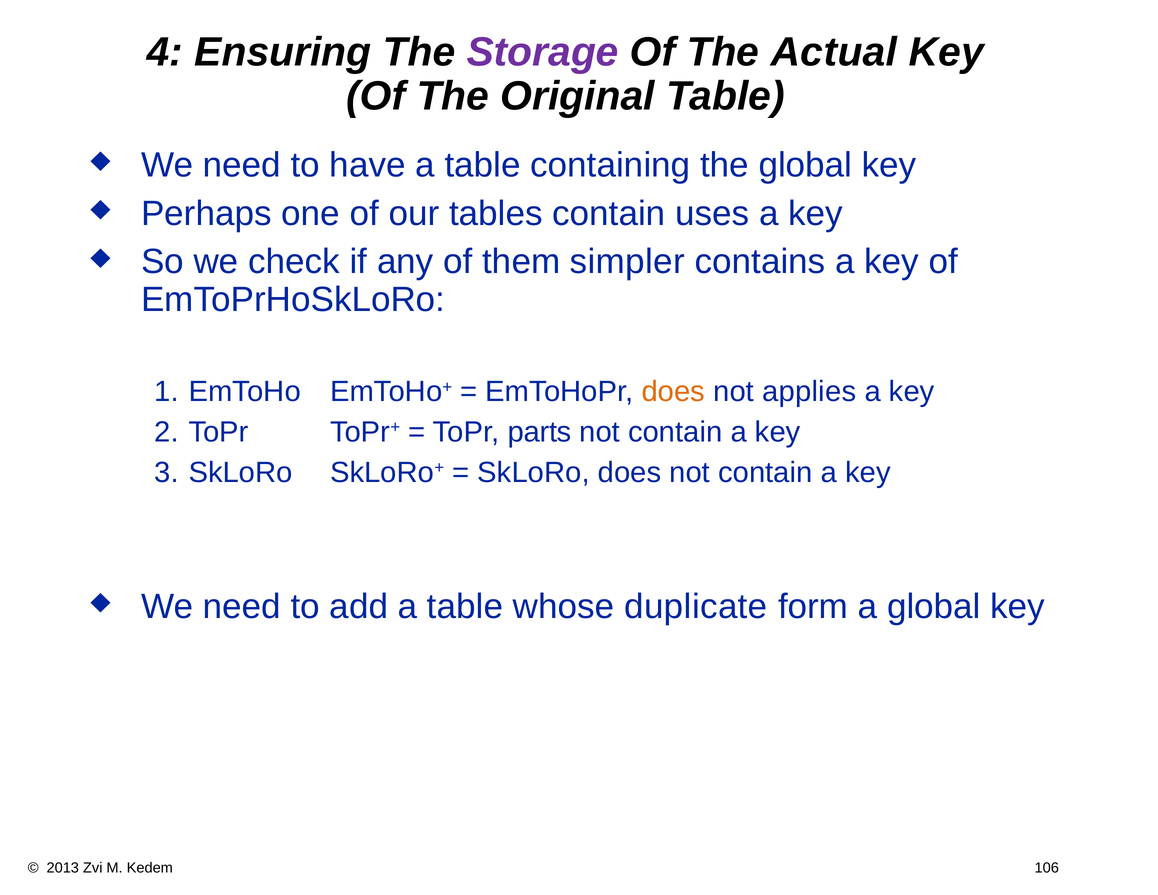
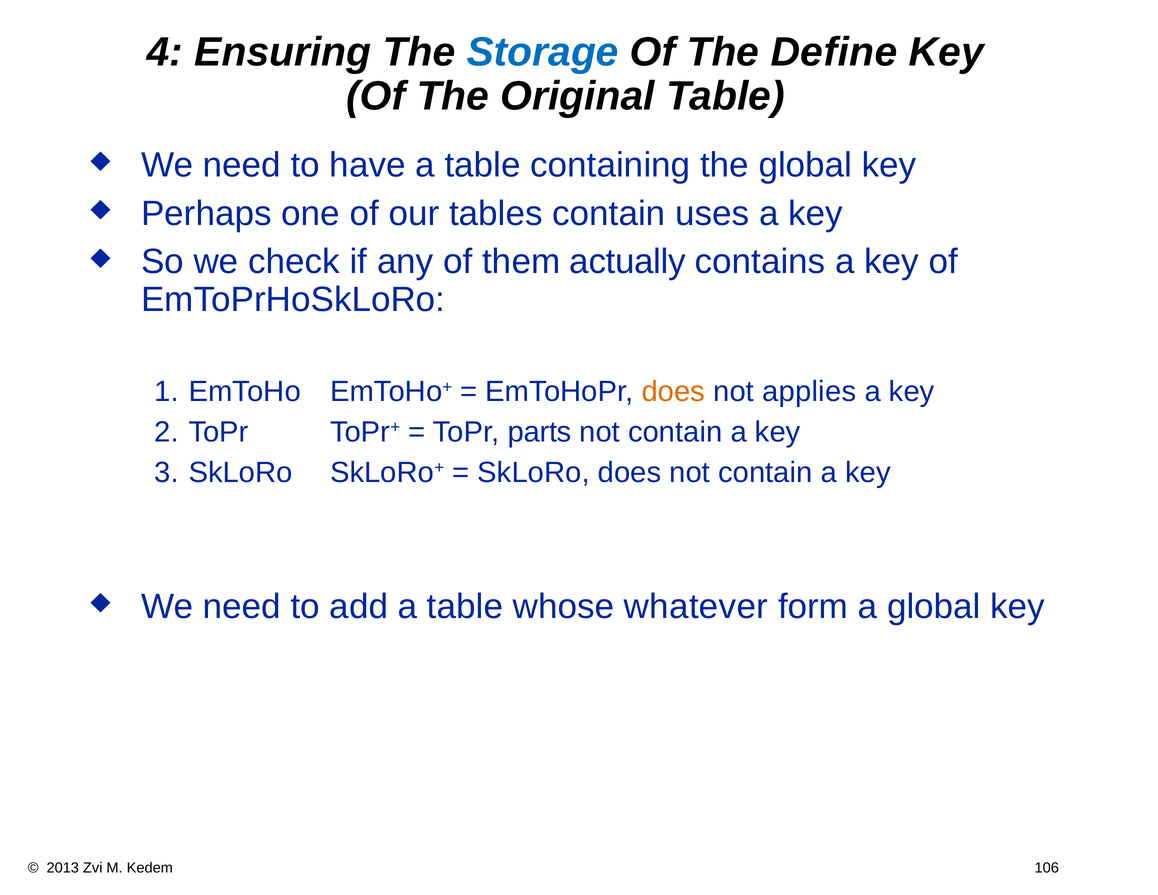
Storage colour: purple -> blue
Actual: Actual -> Define
simpler: simpler -> actually
duplicate: duplicate -> whatever
